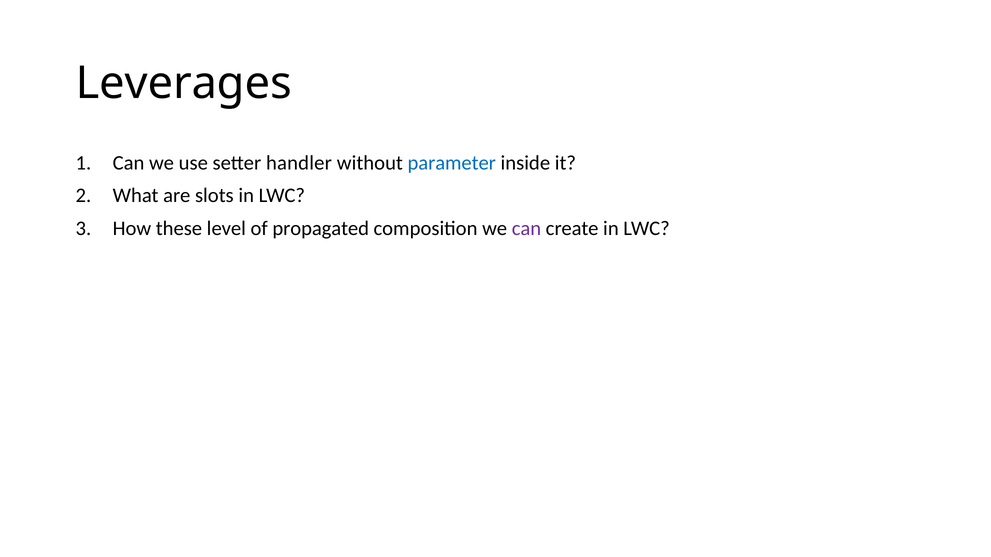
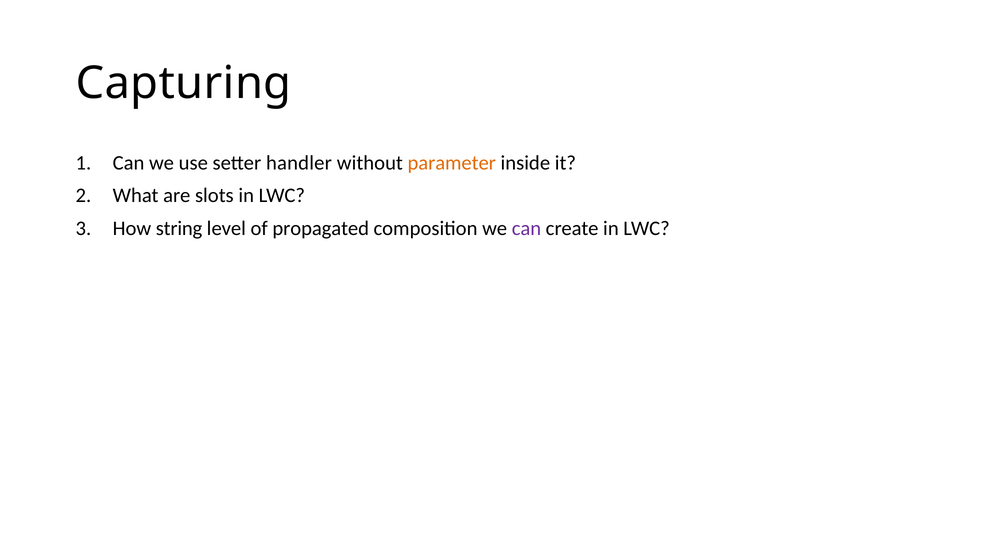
Leverages: Leverages -> Capturing
parameter colour: blue -> orange
these: these -> string
